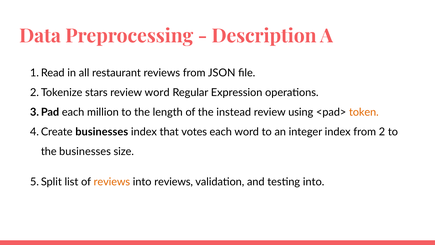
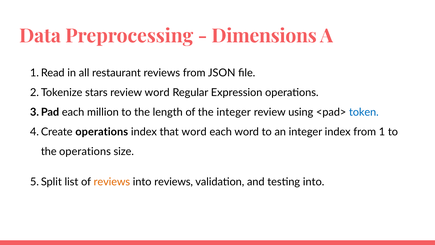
Description: Description -> Dimensions
the instead: instead -> integer
token colour: orange -> blue
businesses at (102, 132): businesses -> operations
that votes: votes -> word
2: 2 -> 1
the businesses: businesses -> operations
